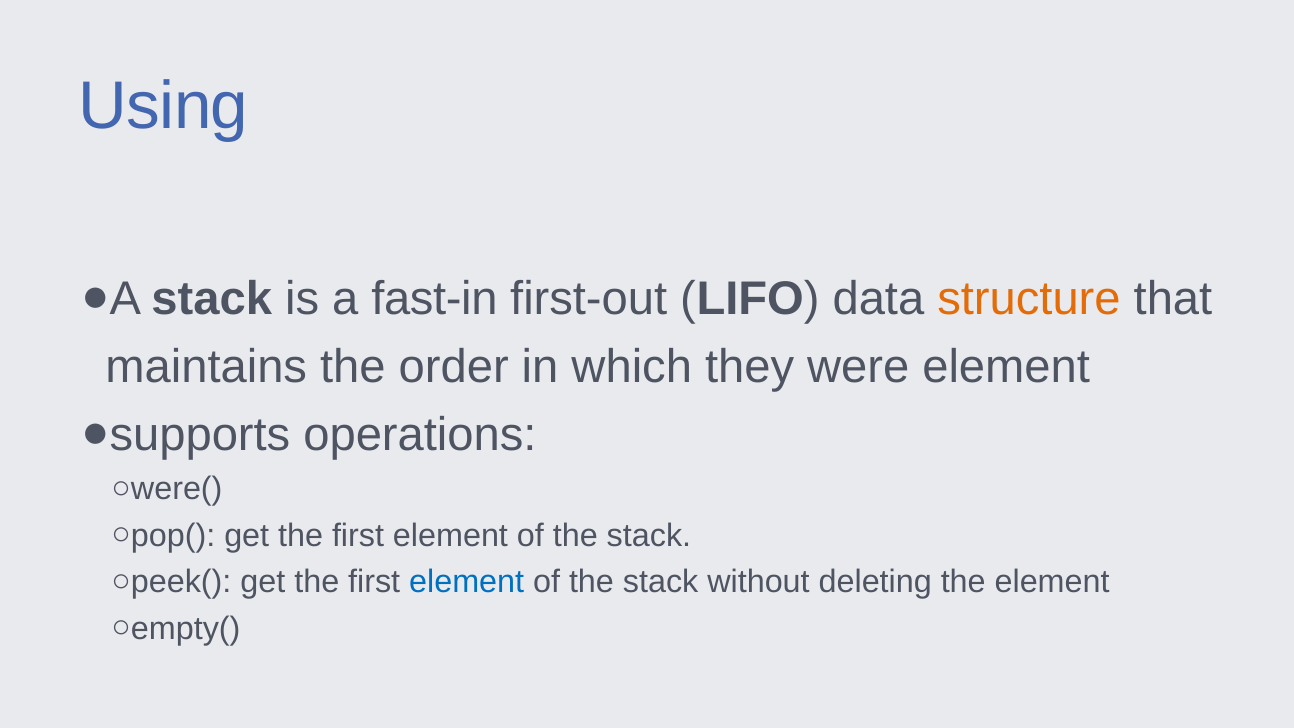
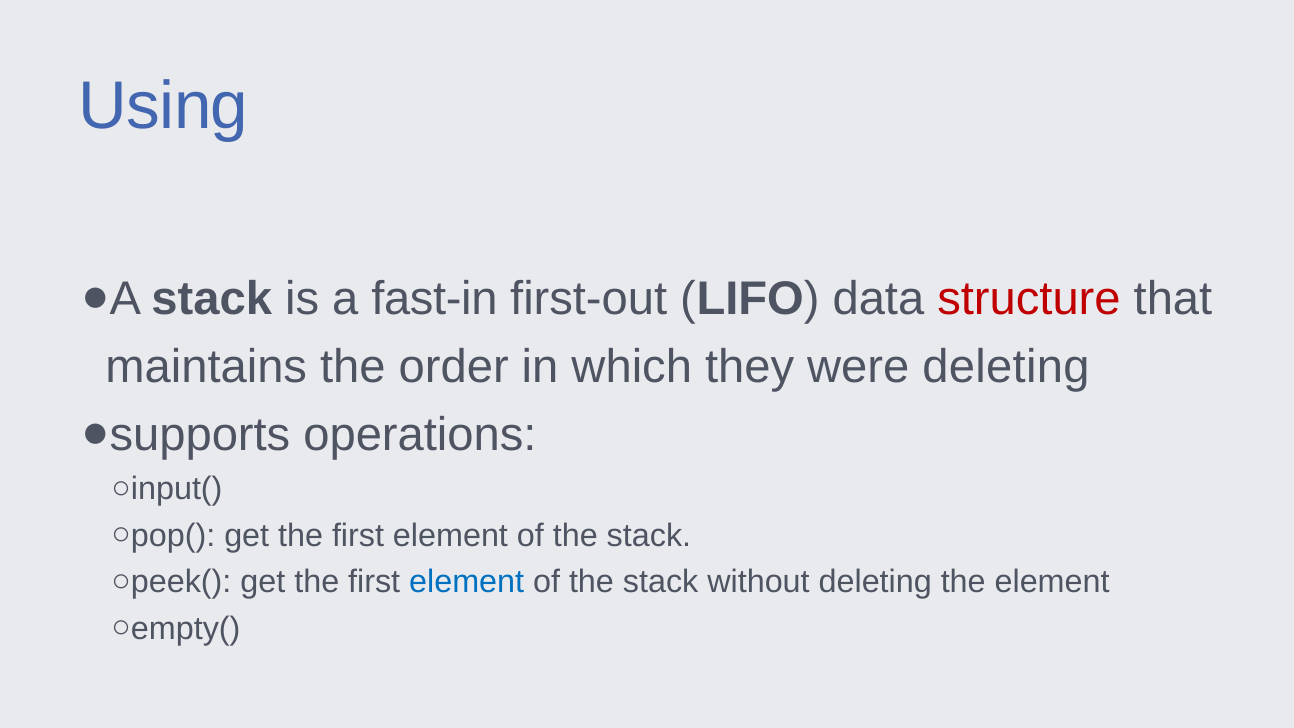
structure colour: orange -> red
were element: element -> deleting
were(: were( -> input(
